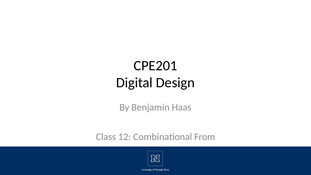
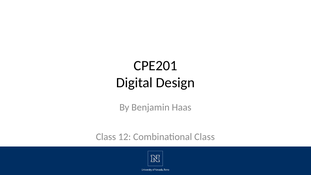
Combinational From: From -> Class
